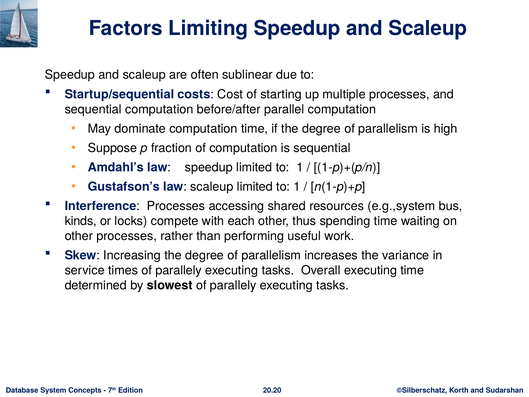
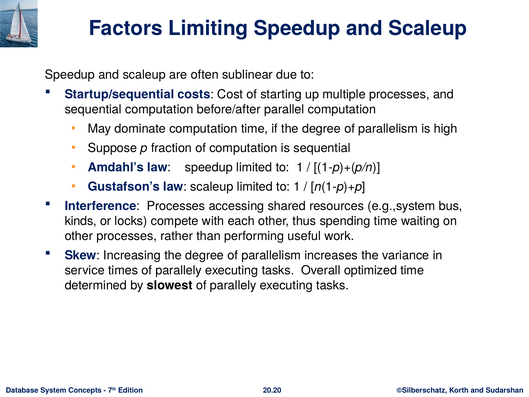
Overall executing: executing -> optimized
